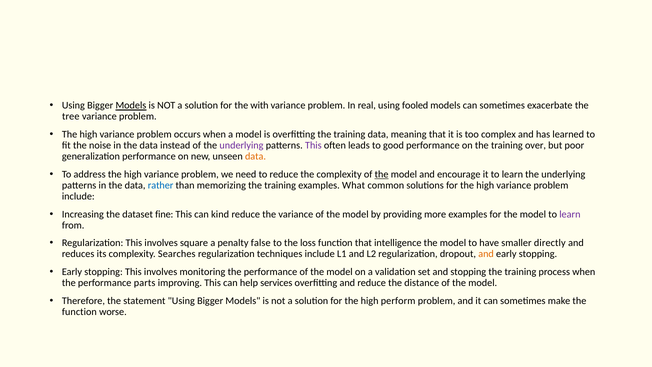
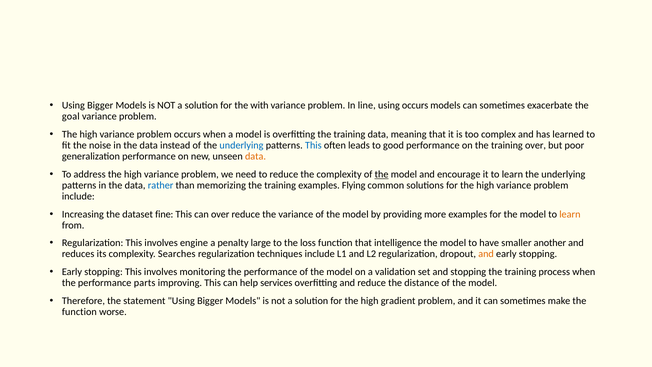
Models at (131, 106) underline: present -> none
real: real -> line
using fooled: fooled -> occurs
tree: tree -> goal
underlying at (241, 145) colour: purple -> blue
This at (313, 145) colour: purple -> blue
What: What -> Flying
can kind: kind -> over
learn at (570, 214) colour: purple -> orange
square: square -> engine
false: false -> large
directly: directly -> another
perform: perform -> gradient
